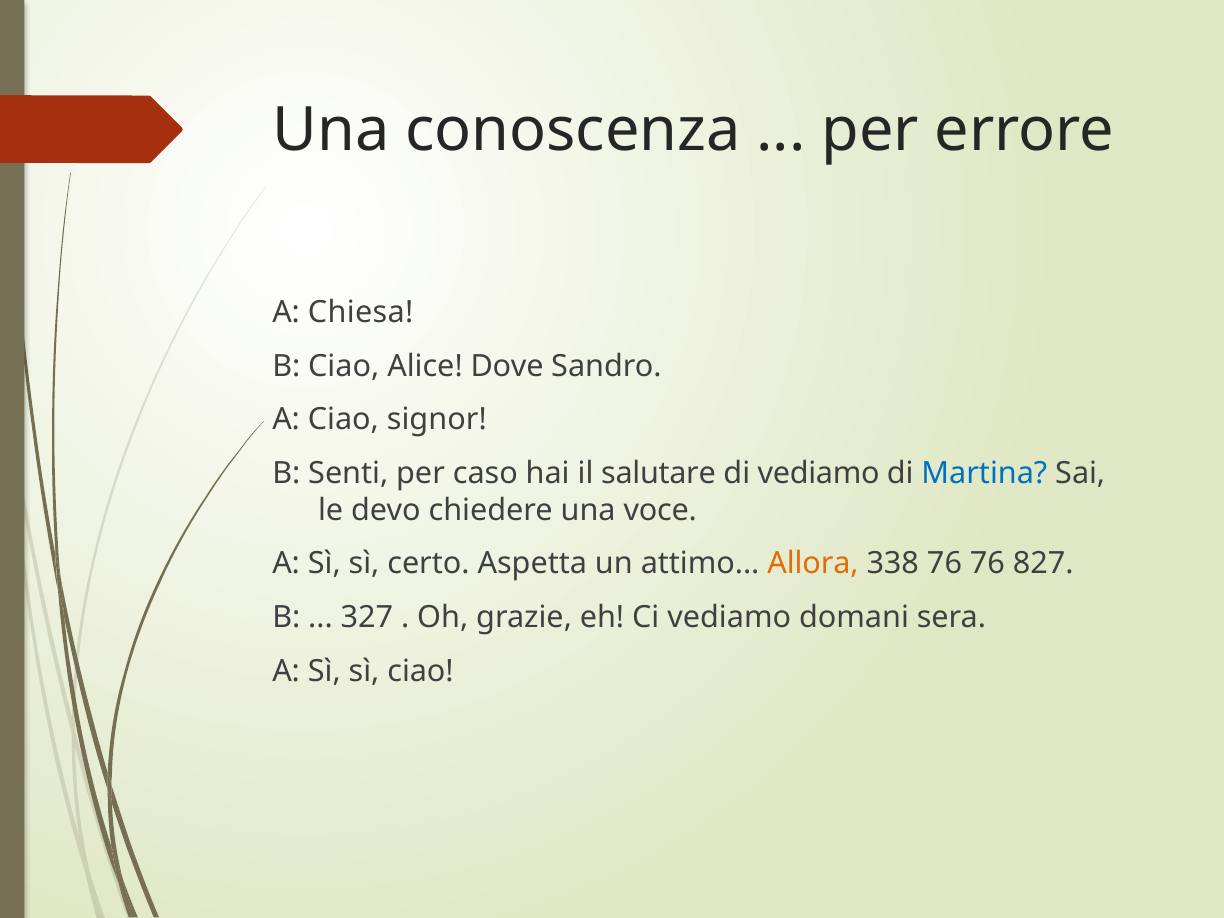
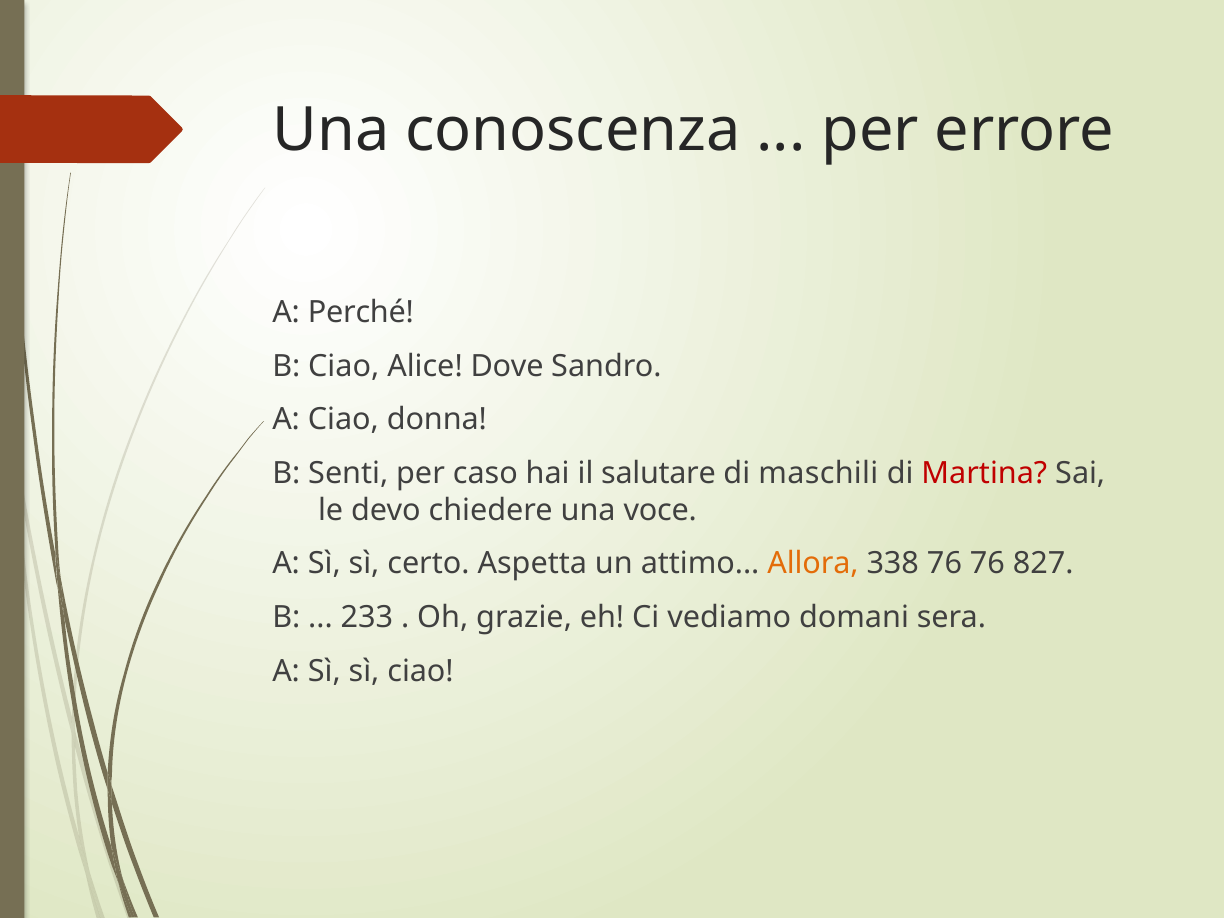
Chiesa: Chiesa -> Perché
signor: signor -> donna
di vediamo: vediamo -> maschili
Martina colour: blue -> red
327: 327 -> 233
